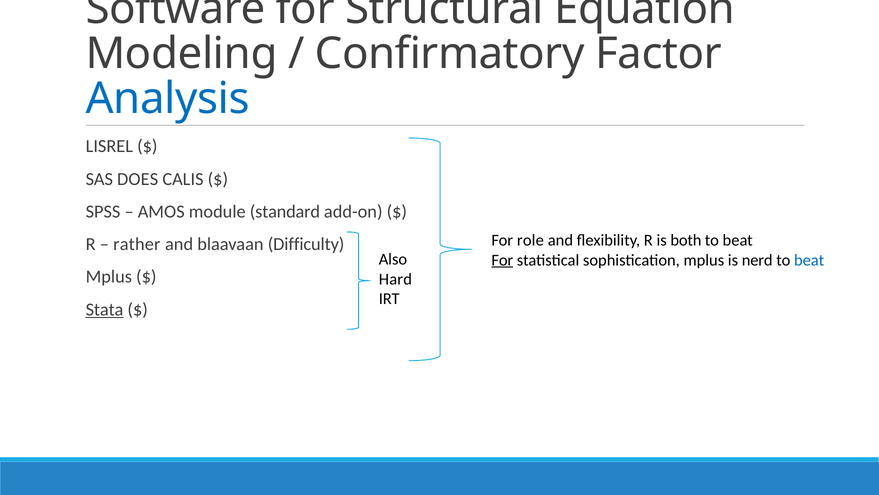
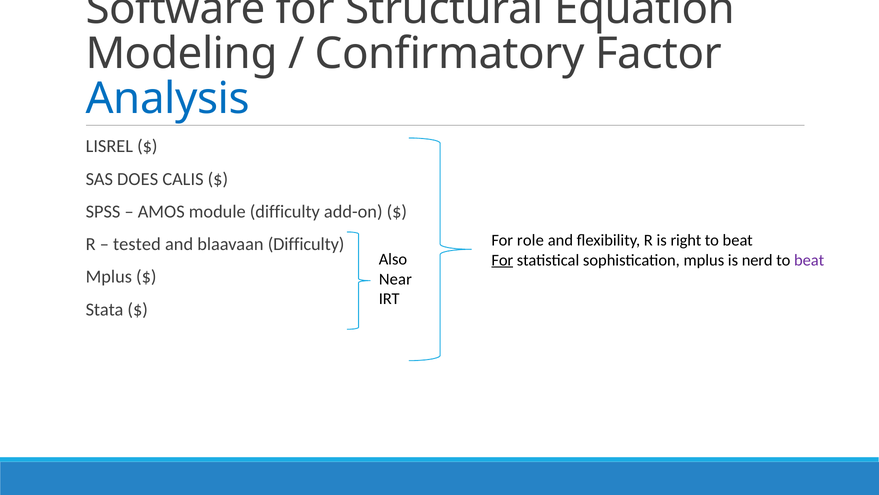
module standard: standard -> difficulty
both: both -> right
rather: rather -> tested
beat at (809, 260) colour: blue -> purple
Hard: Hard -> Near
Stata underline: present -> none
